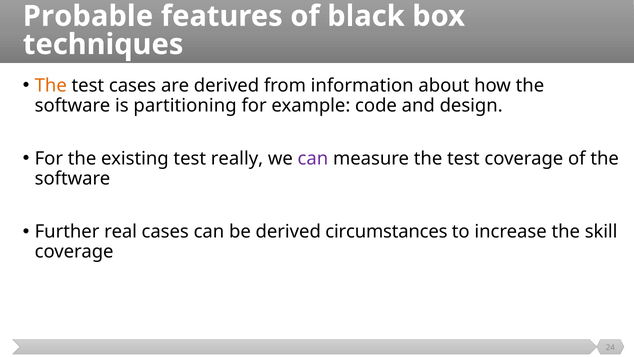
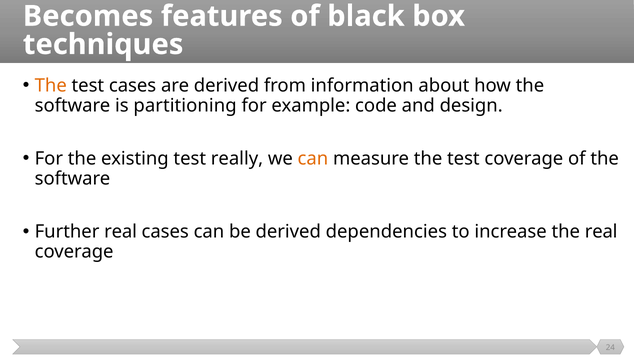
Probable: Probable -> Becomes
can at (313, 158) colour: purple -> orange
circumstances: circumstances -> dependencies
the skill: skill -> real
